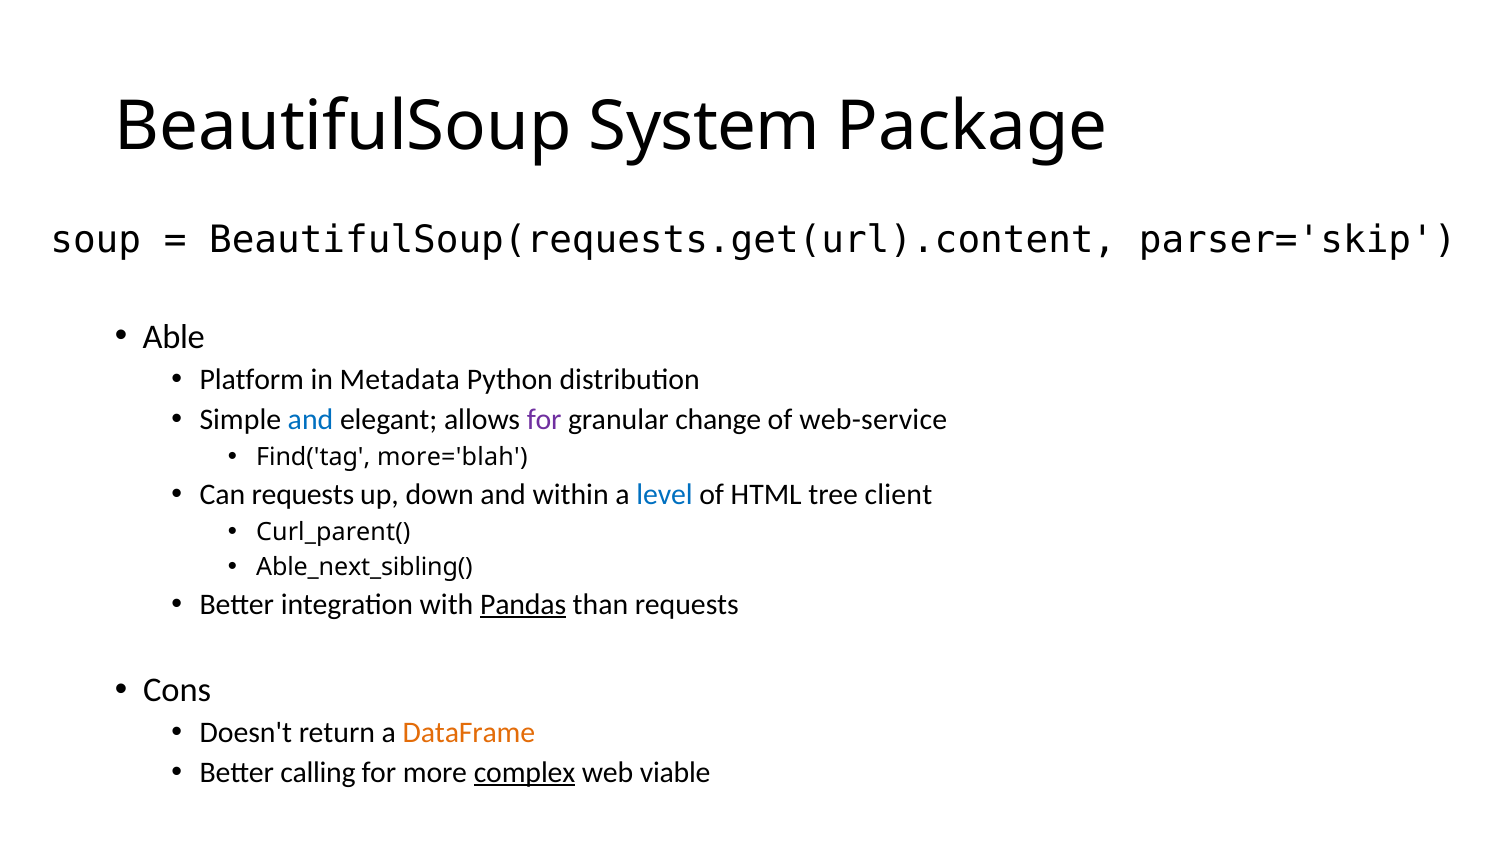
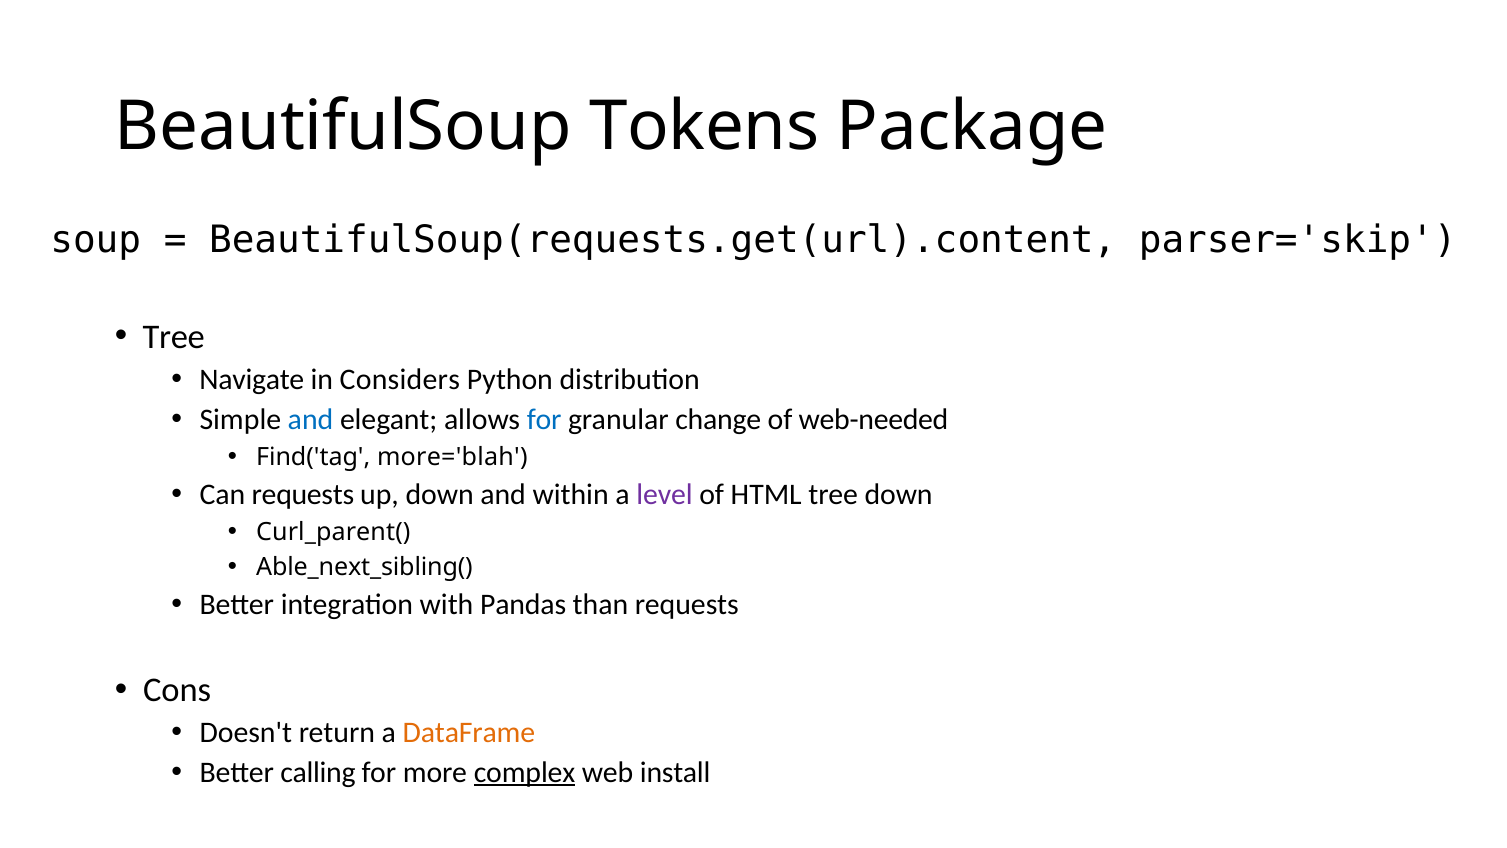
System: System -> Tokens
Able at (174, 337): Able -> Tree
Platform: Platform -> Navigate
Metadata: Metadata -> Considers
for at (544, 419) colour: purple -> blue
web-service: web-service -> web-needed
level colour: blue -> purple
tree client: client -> down
Pandas underline: present -> none
viable: viable -> install
